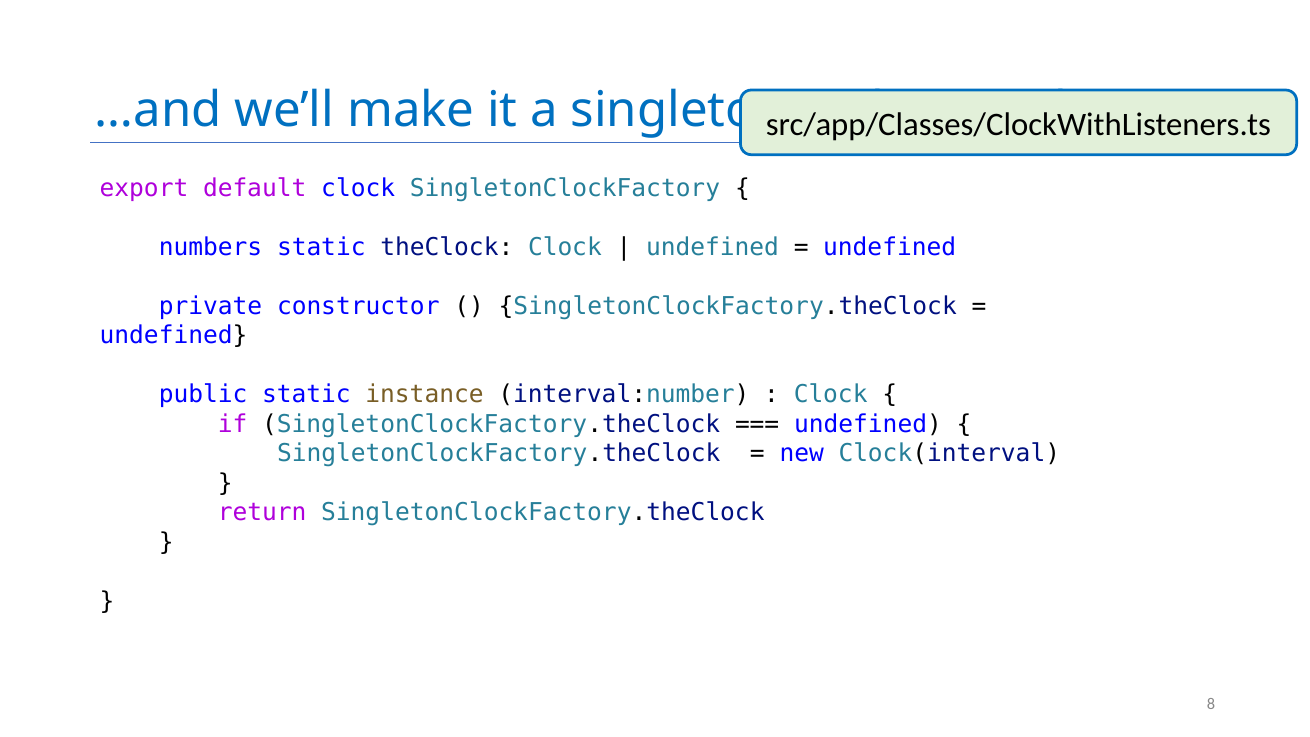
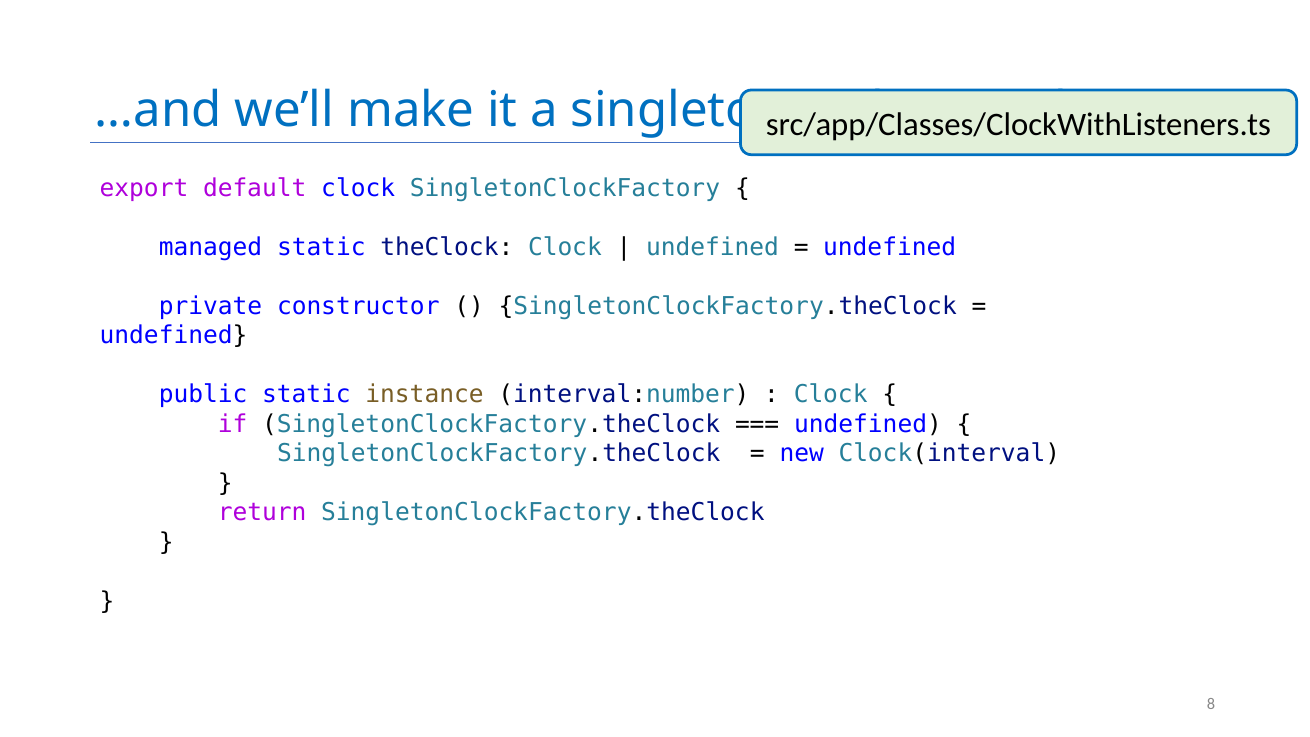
numbers: numbers -> managed
